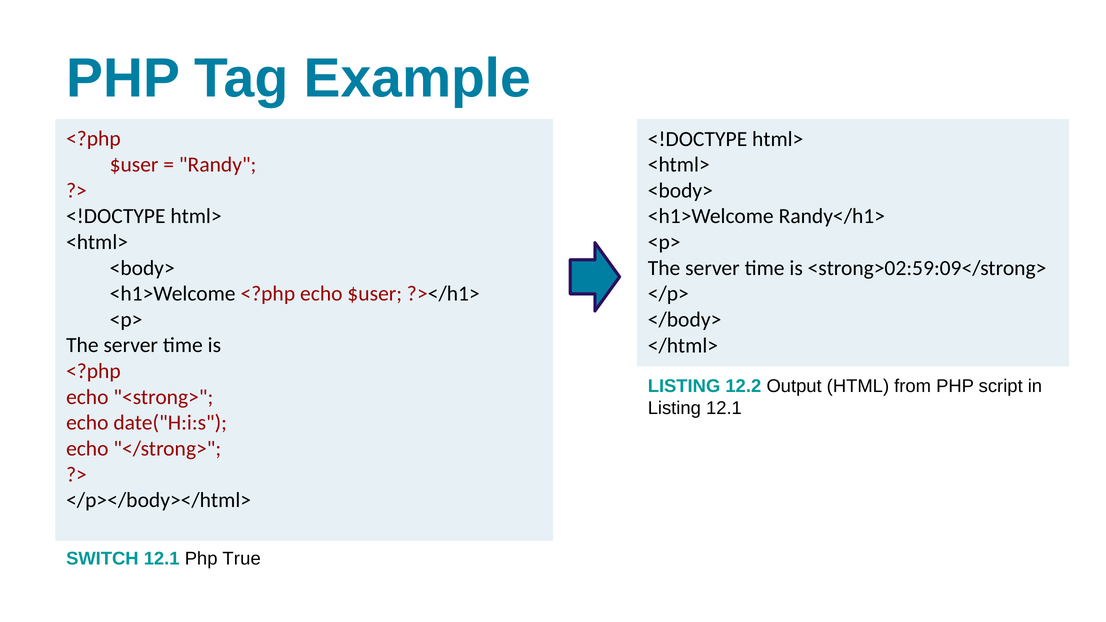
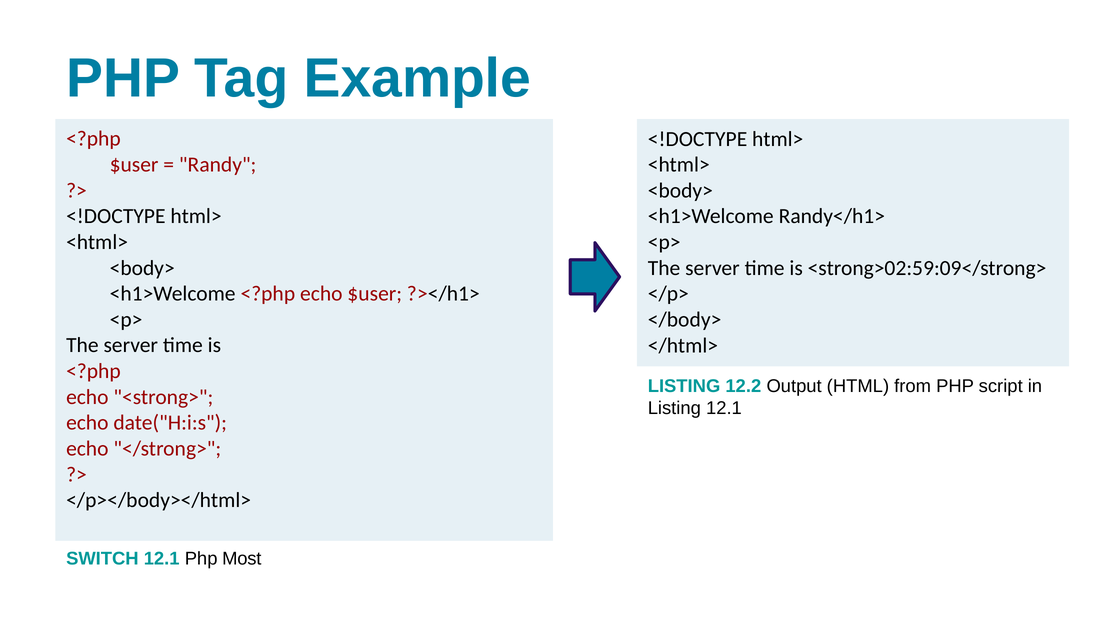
True: True -> Most
